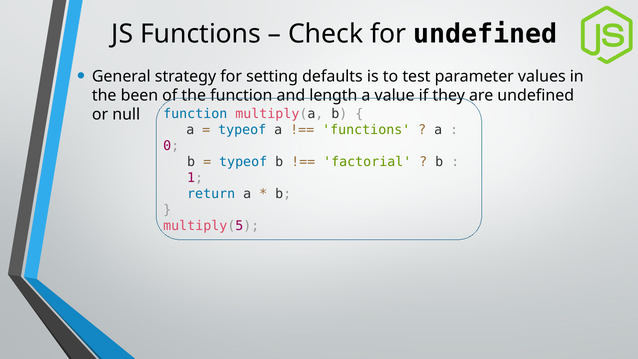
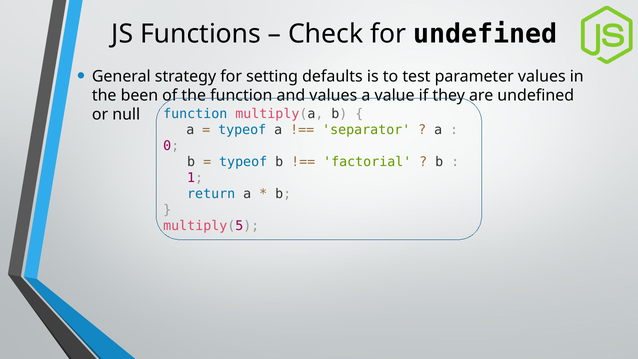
and length: length -> values
functions at (366, 130): functions -> separator
